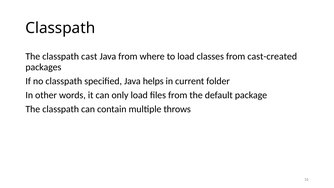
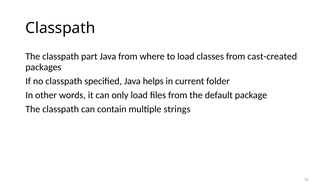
cast: cast -> part
throws: throws -> strings
